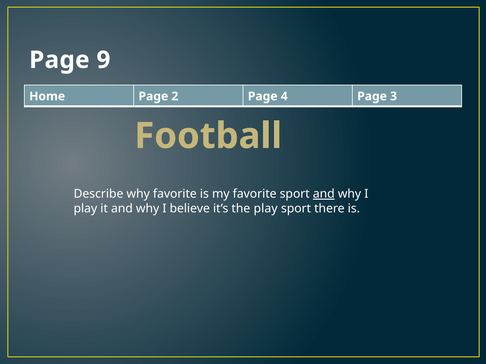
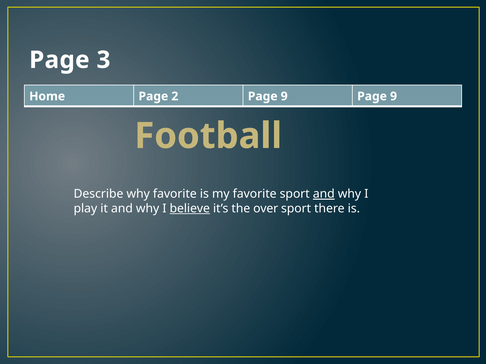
9: 9 -> 3
2 Page 4: 4 -> 9
3 at (394, 96): 3 -> 9
believe underline: none -> present
the play: play -> over
